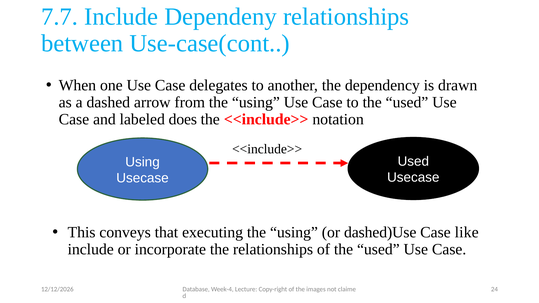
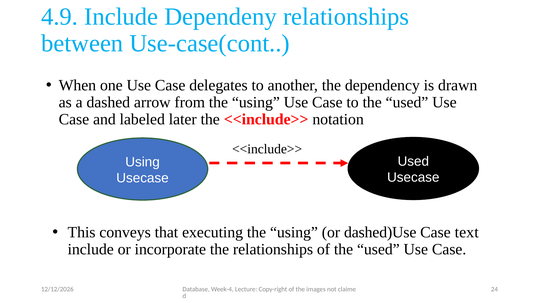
7.7: 7.7 -> 4.9
does: does -> later
like: like -> text
